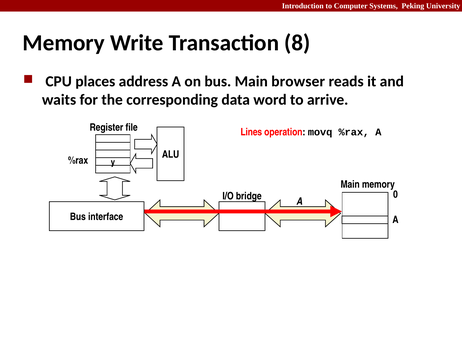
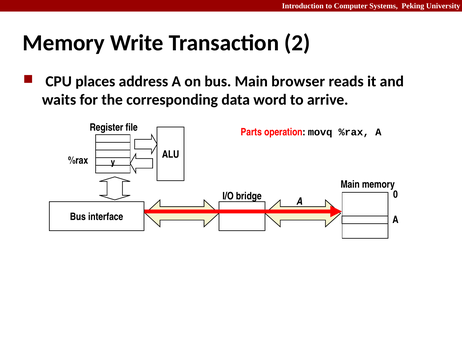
8: 8 -> 2
Lines: Lines -> Parts
